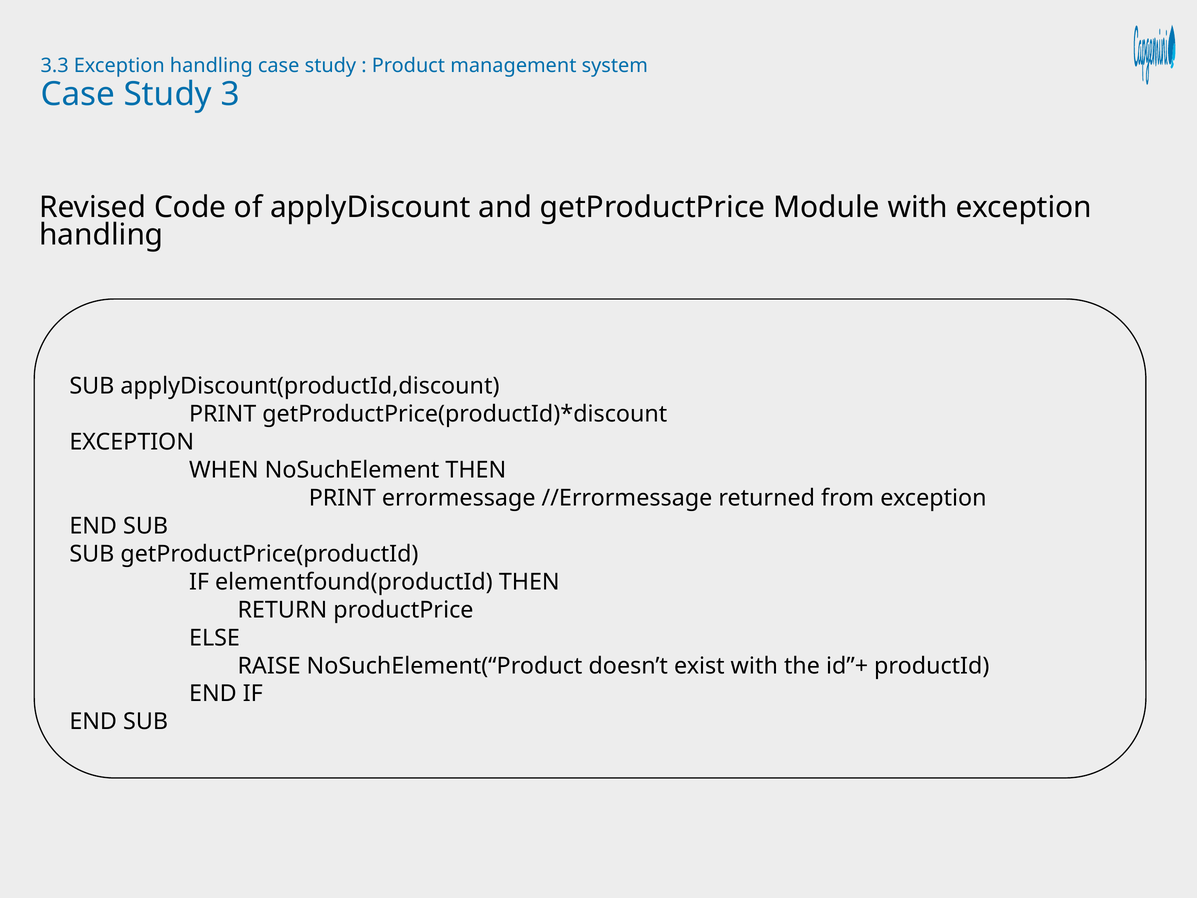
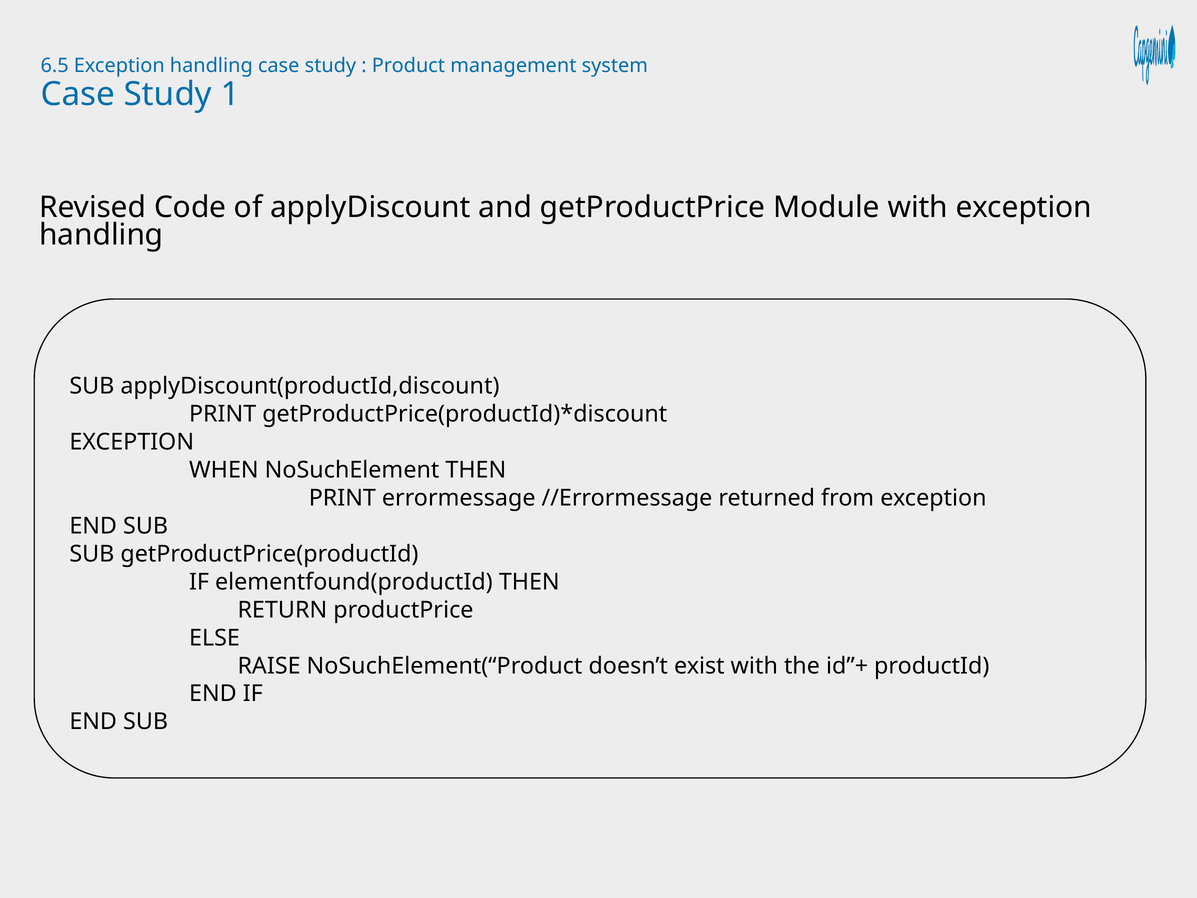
3.3: 3.3 -> 6.5
3: 3 -> 1
